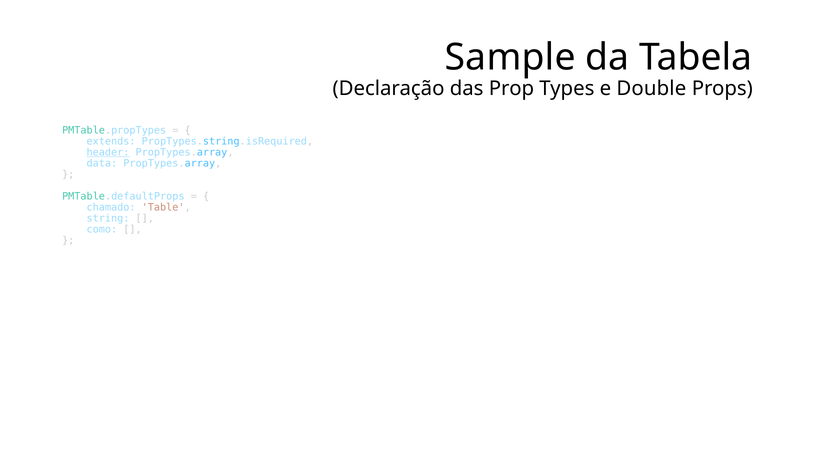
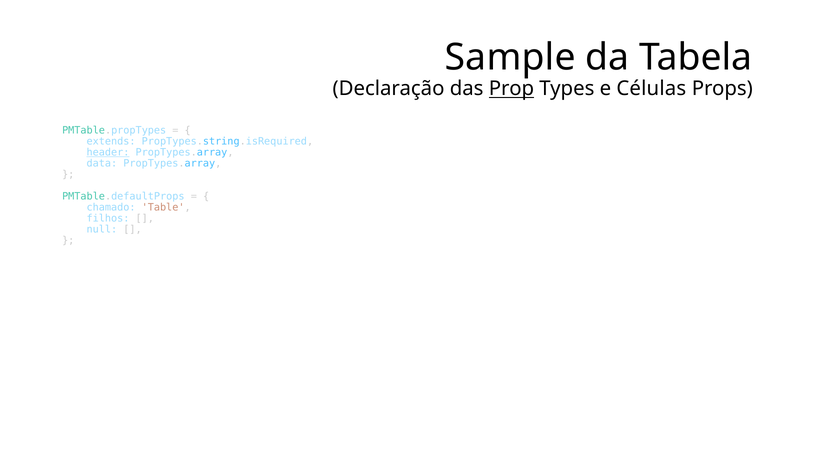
Prop underline: none -> present
Double: Double -> Células
string: string -> filhos
como: como -> null
